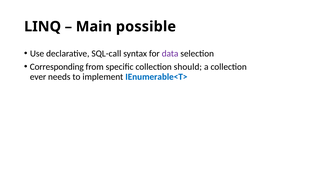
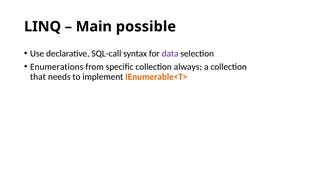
Corresponding: Corresponding -> Enumerations
should: should -> always
ever: ever -> that
IEnumerable<T> colour: blue -> orange
